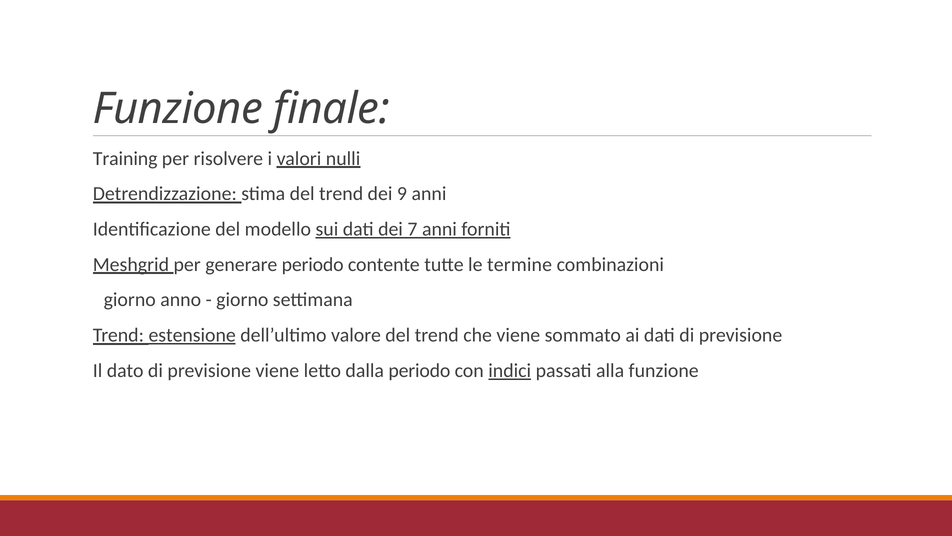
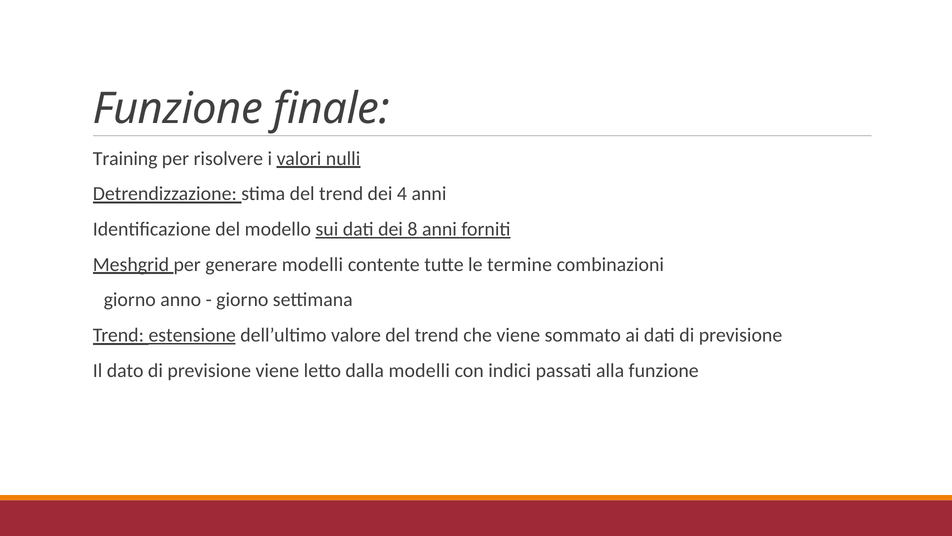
9: 9 -> 4
7: 7 -> 8
generare periodo: periodo -> modelli
dalla periodo: periodo -> modelli
indici underline: present -> none
